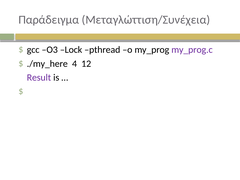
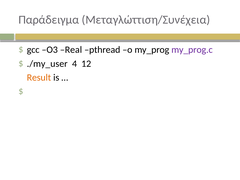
Lock: Lock -> Real
./my_here: ./my_here -> ./my_user
Result colour: purple -> orange
